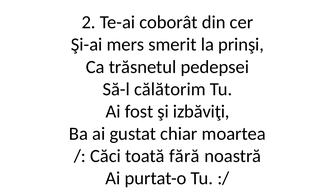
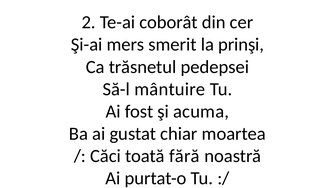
călătorim: călătorim -> mântuire
izbăviţi: izbăviţi -> acuma
